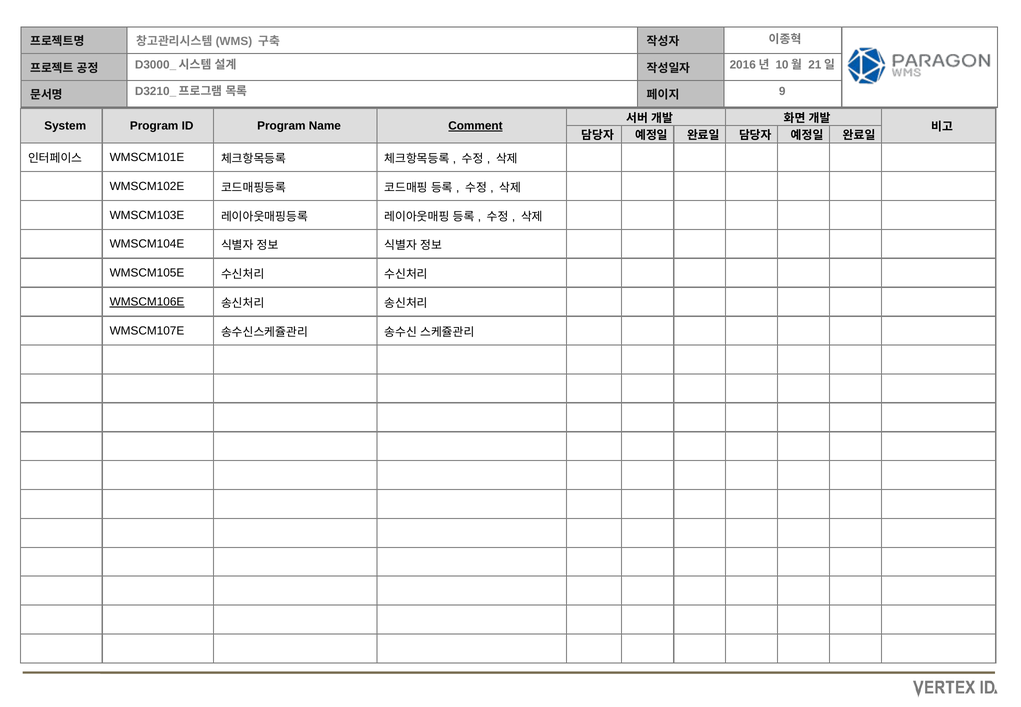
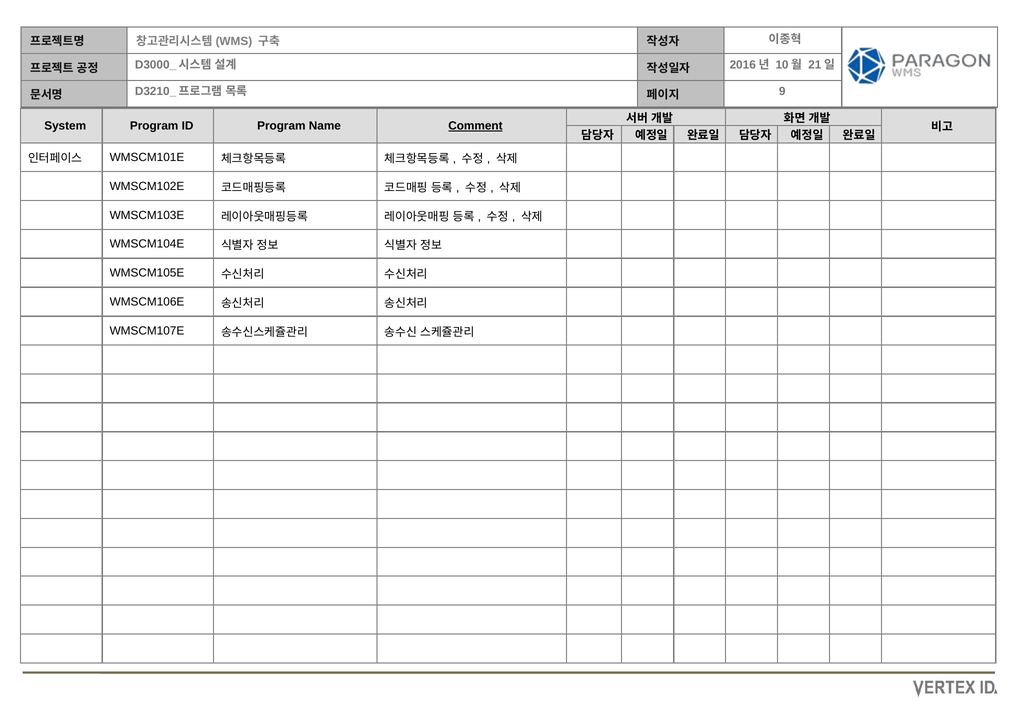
WMSCM106E underline: present -> none
